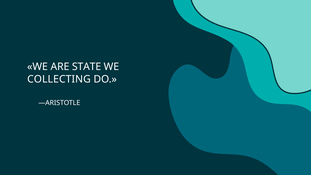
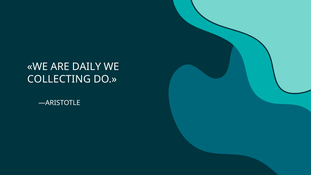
STATE: STATE -> DAILY
